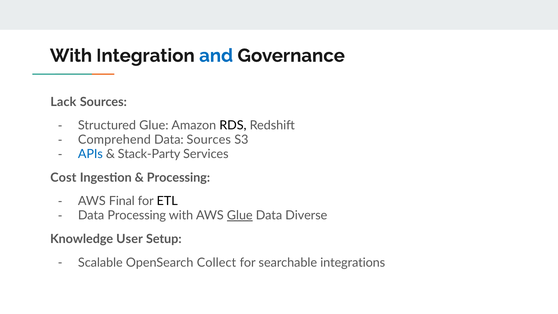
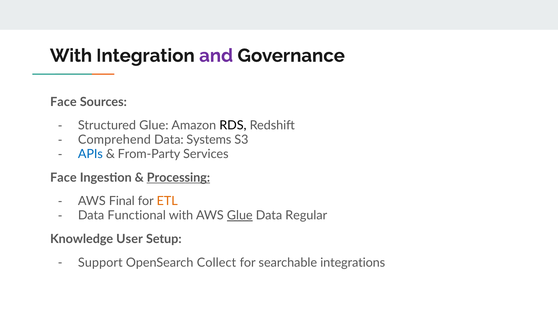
and colour: blue -> purple
Lack at (63, 102): Lack -> Face
Data Sources: Sources -> Systems
Stack-Party: Stack-Party -> From-Party
Cost at (63, 178): Cost -> Face
Processing at (178, 178) underline: none -> present
ETL colour: black -> orange
Data Processing: Processing -> Functional
Diverse: Diverse -> Regular
Scalable: Scalable -> Support
